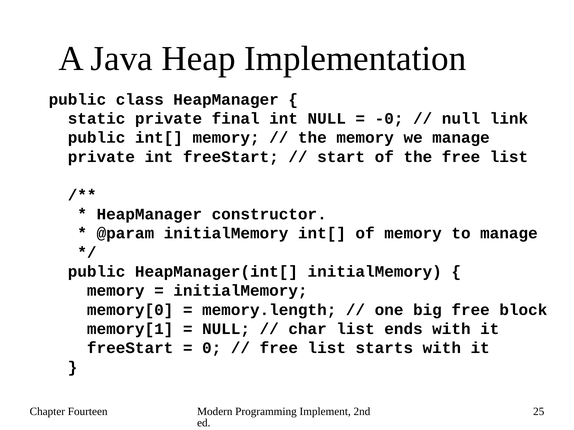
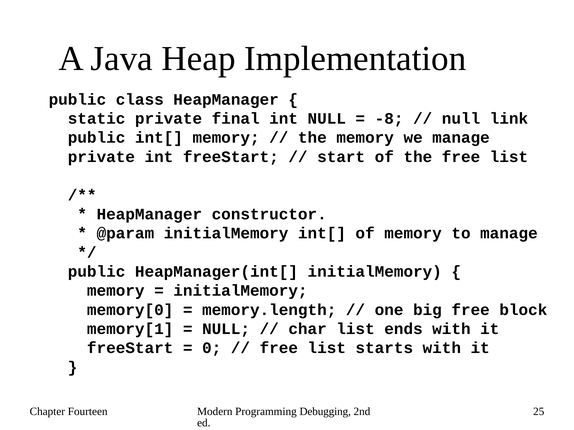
-0: -0 -> -8
Implement: Implement -> Debugging
